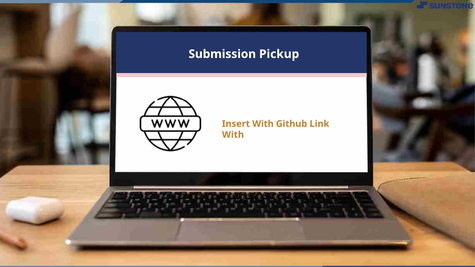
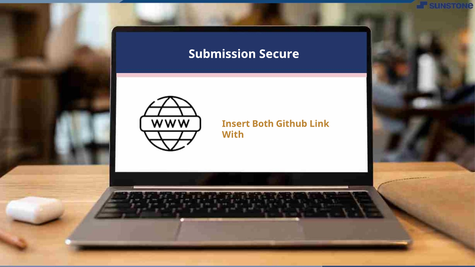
Pickup: Pickup -> Secure
Insert With: With -> Both
